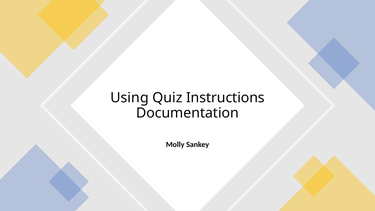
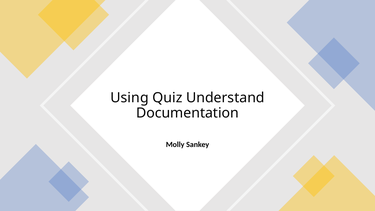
Instructions: Instructions -> Understand
